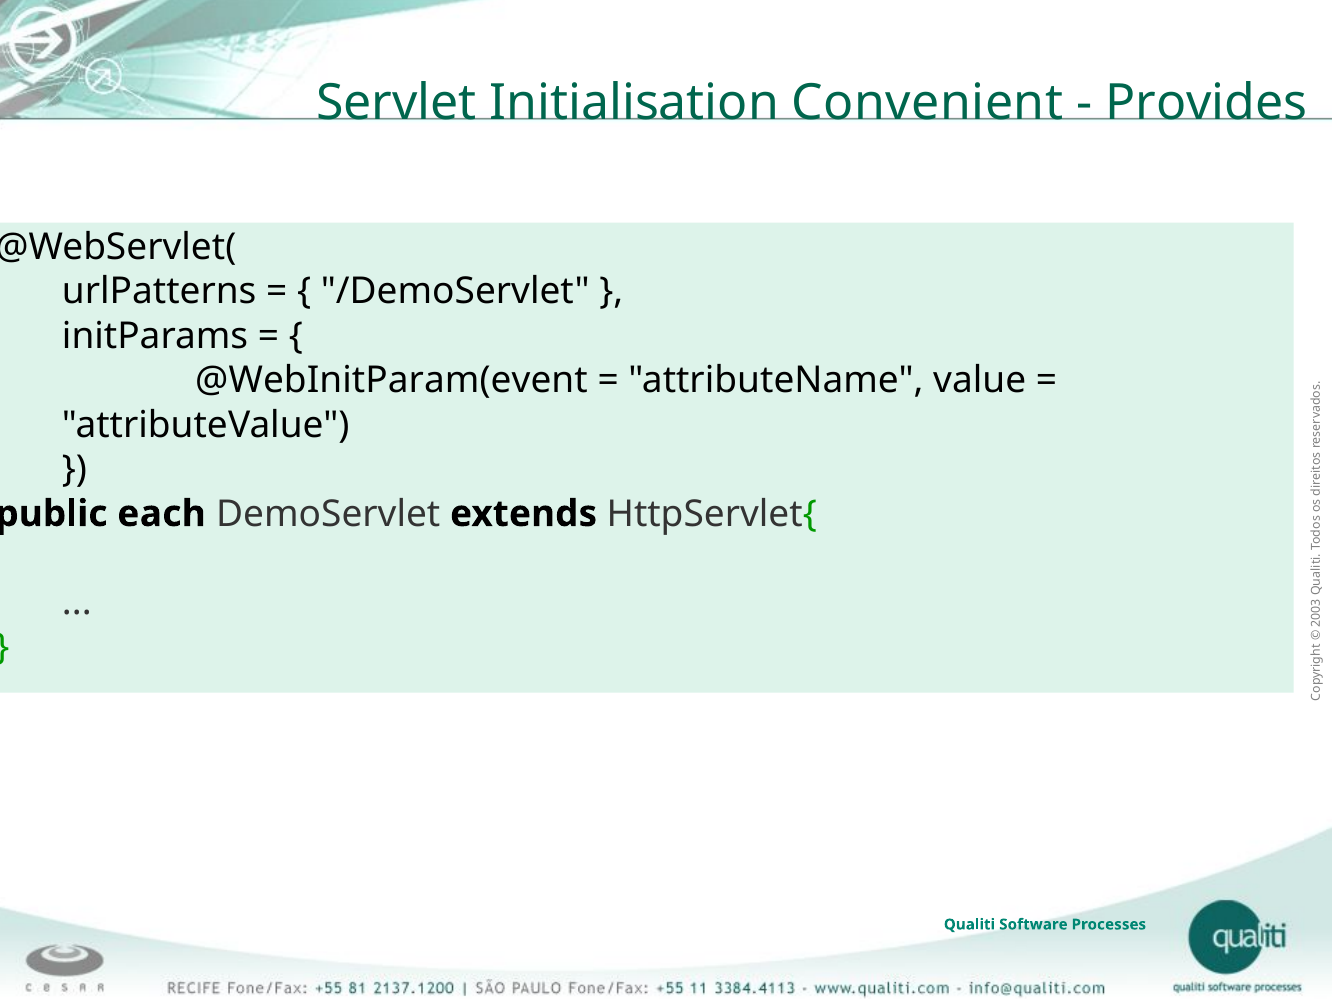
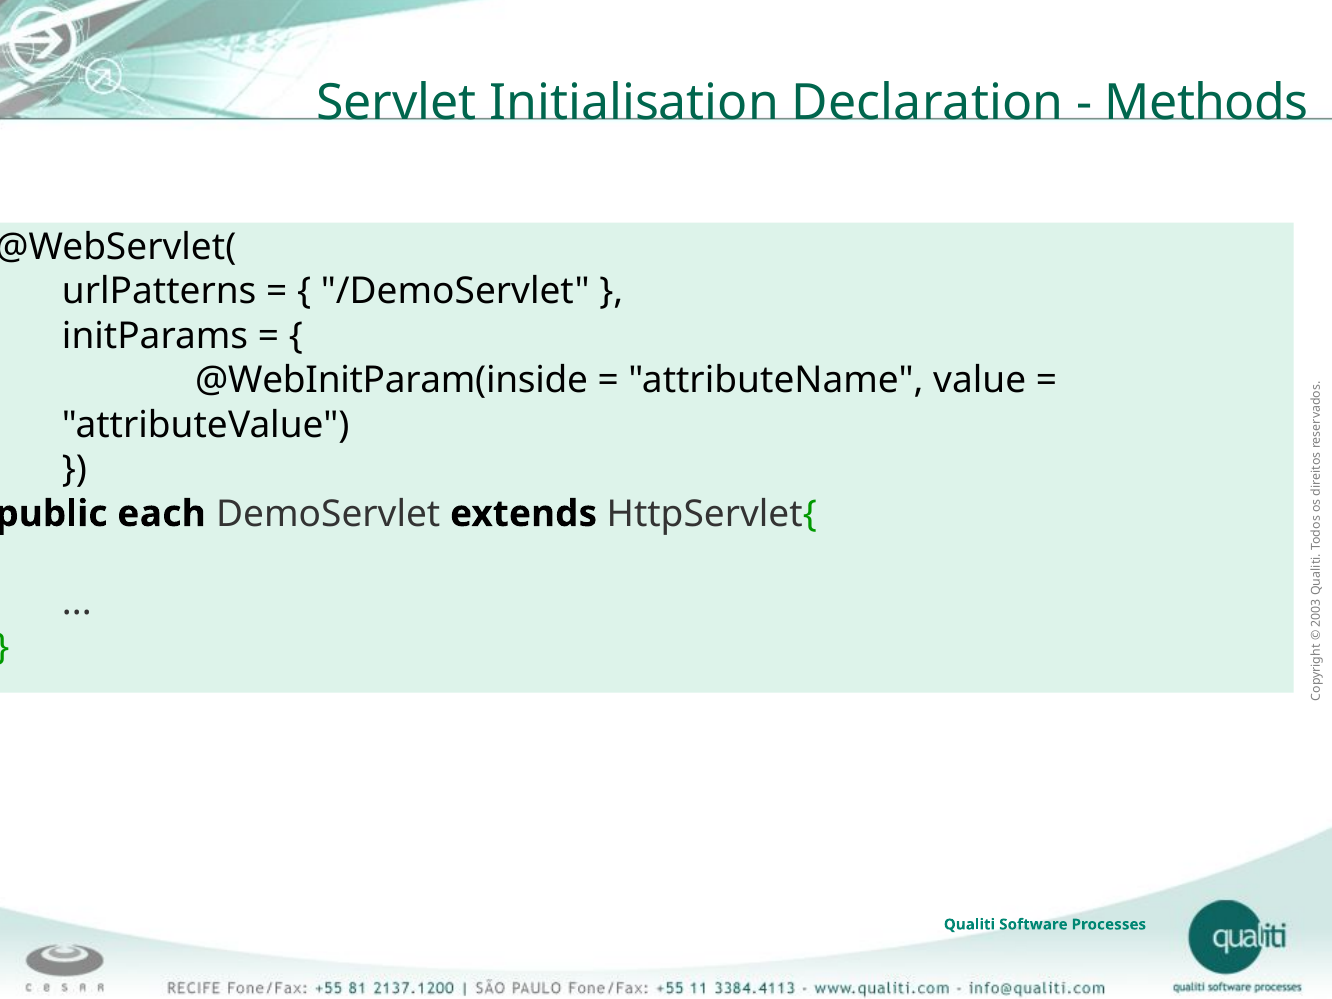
Convenient: Convenient -> Declaration
Provides: Provides -> Methods
@WebInitParam(event: @WebInitParam(event -> @WebInitParam(inside
